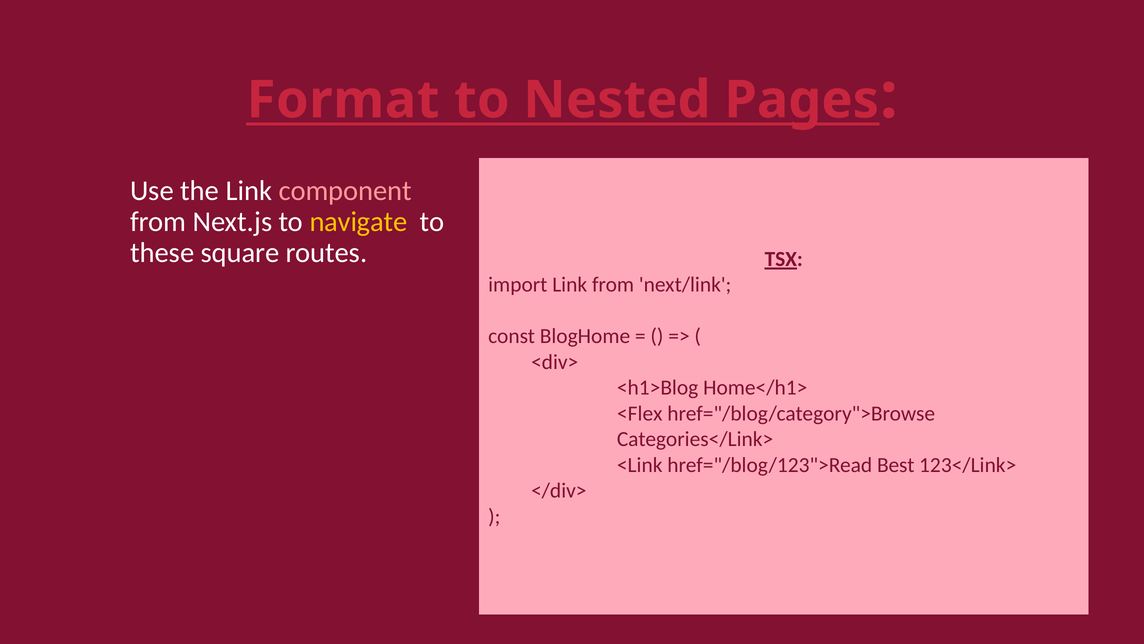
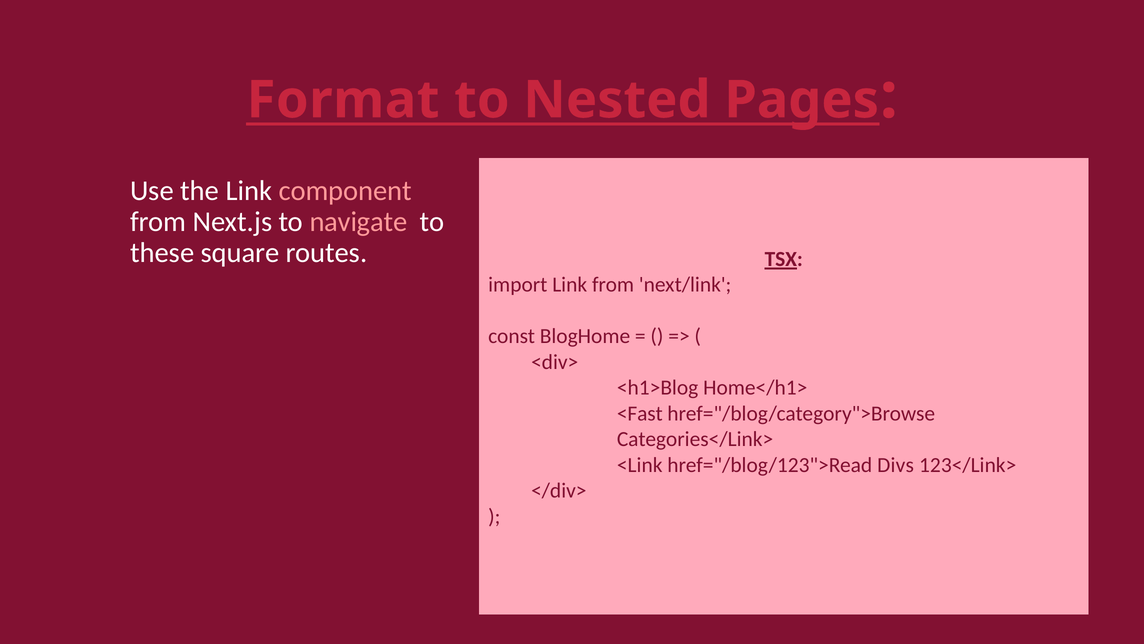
navigate colour: yellow -> pink
<Flex: <Flex -> <Fast
Best: Best -> Divs
